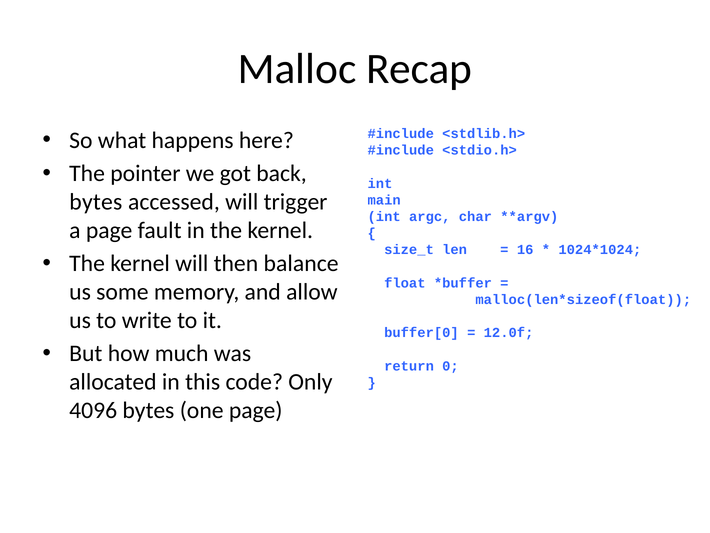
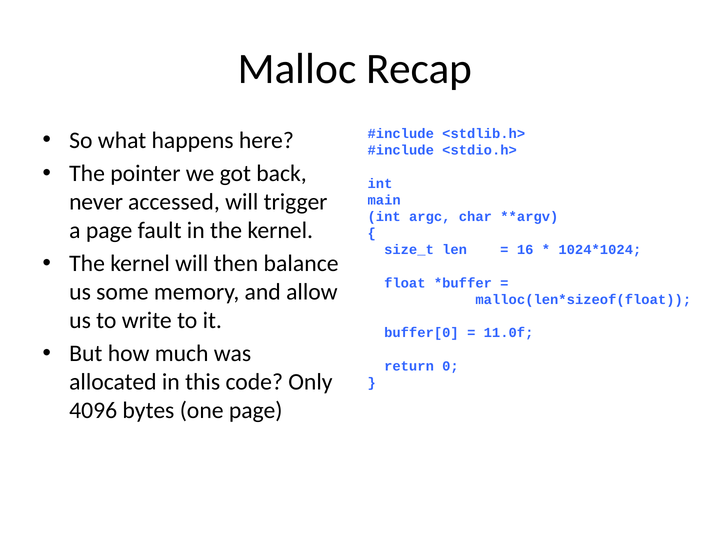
bytes at (96, 202): bytes -> never
12.0f: 12.0f -> 11.0f
